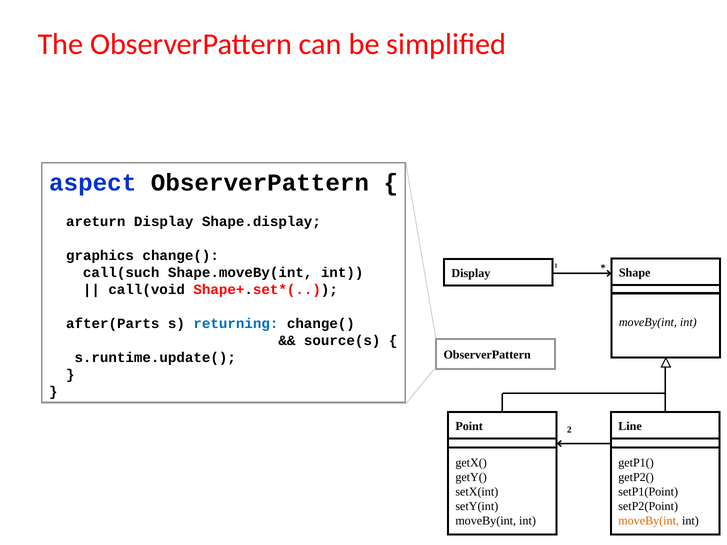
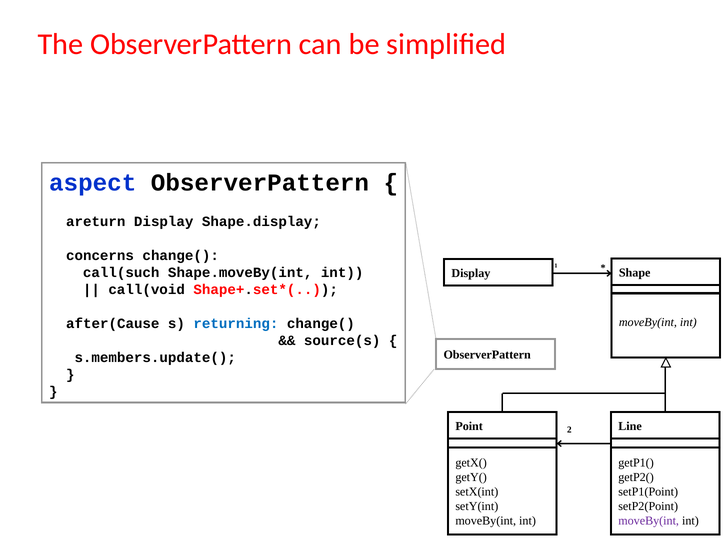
graphics: graphics -> concerns
after(Parts: after(Parts -> after(Cause
s.runtime.update(: s.runtime.update( -> s.members.update(
moveBy(int at (649, 521) colour: orange -> purple
